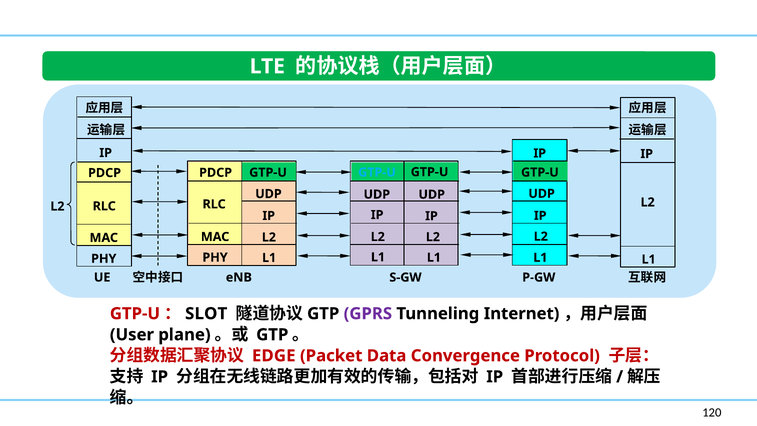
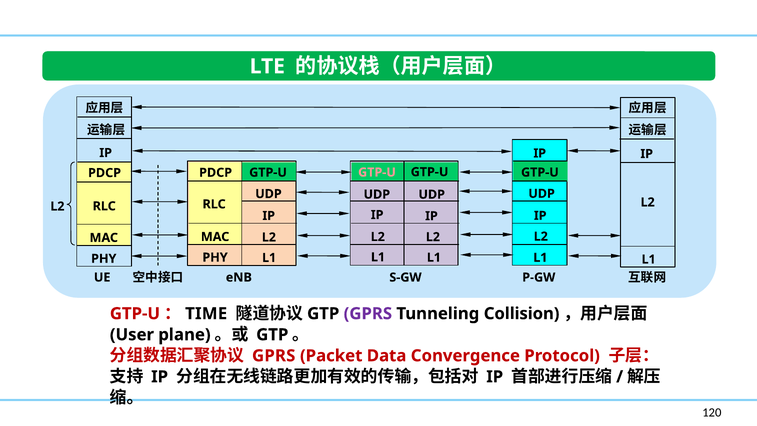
GTP-U at (377, 172) colour: light blue -> pink
SLOT: SLOT -> TIME
Internet: Internet -> Collision
EDGE at (274, 356): EDGE -> GPRS
